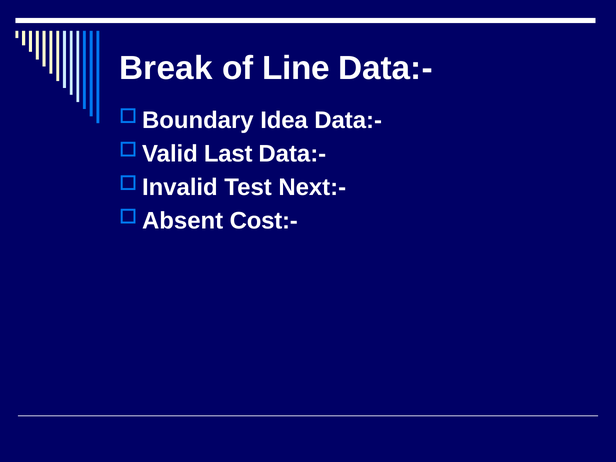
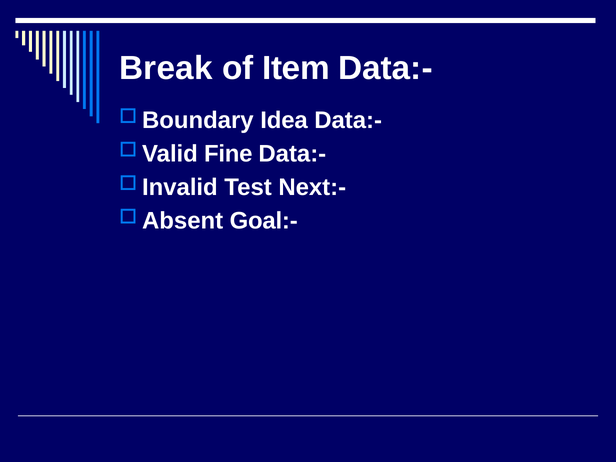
Line: Line -> Item
Last: Last -> Fine
Cost:-: Cost:- -> Goal:-
